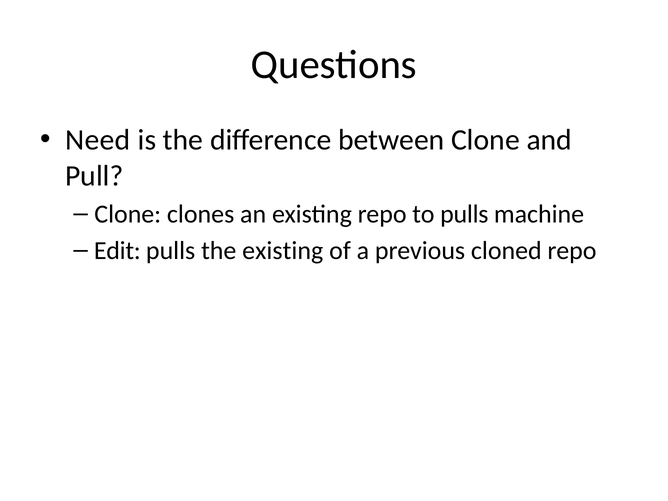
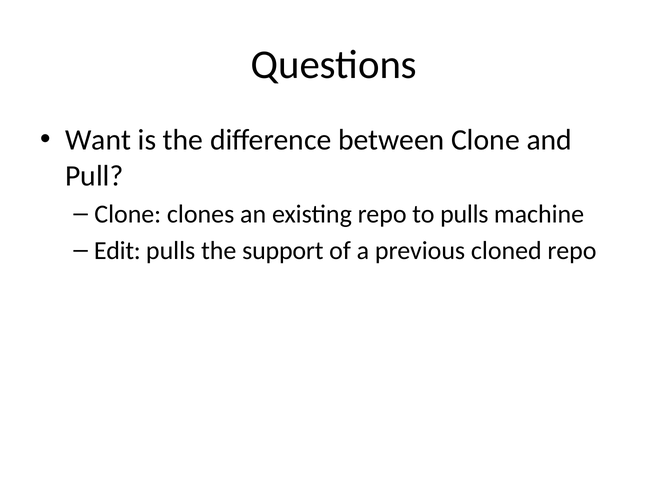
Need: Need -> Want
the existing: existing -> support
